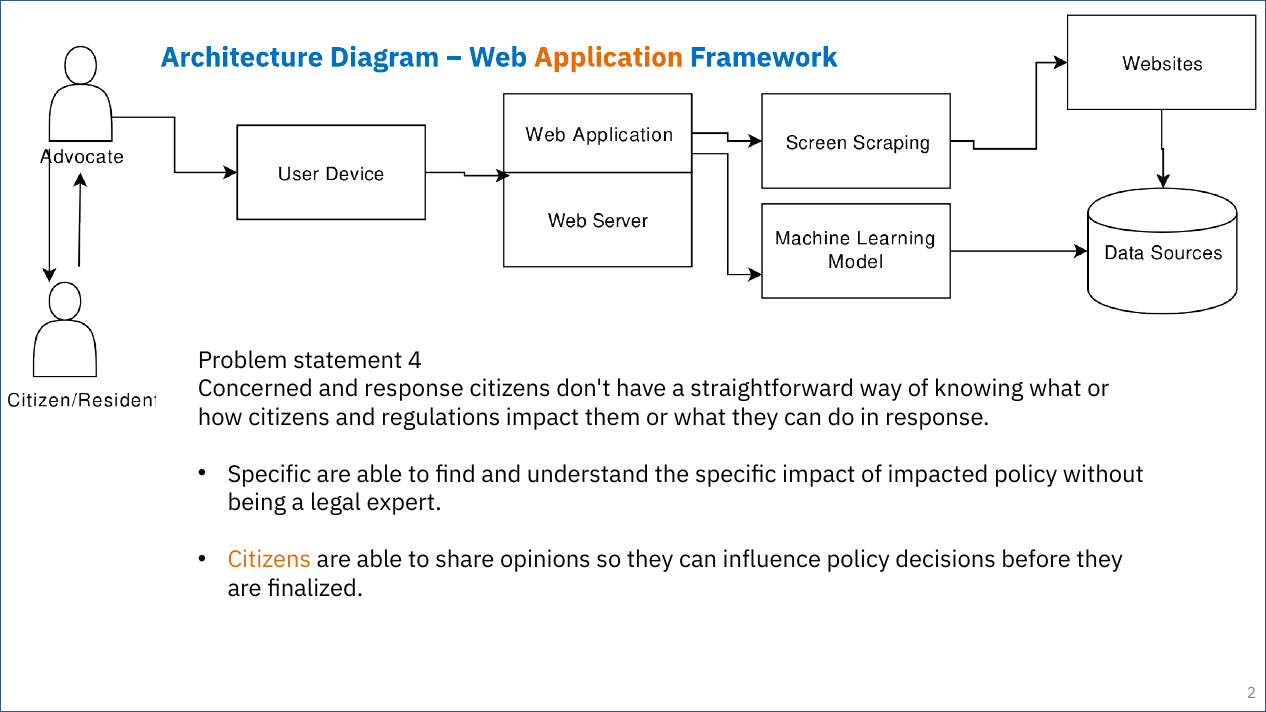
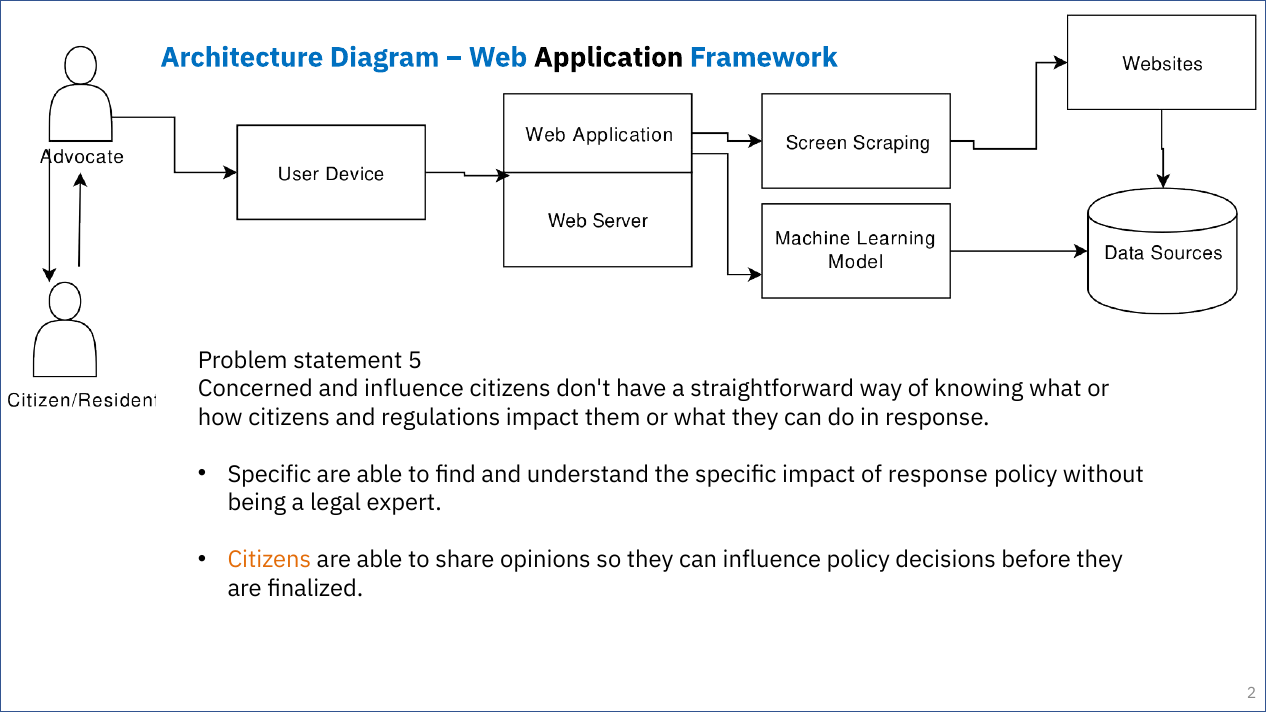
Application colour: orange -> black
4: 4 -> 5
and response: response -> influence
of impacted: impacted -> response
